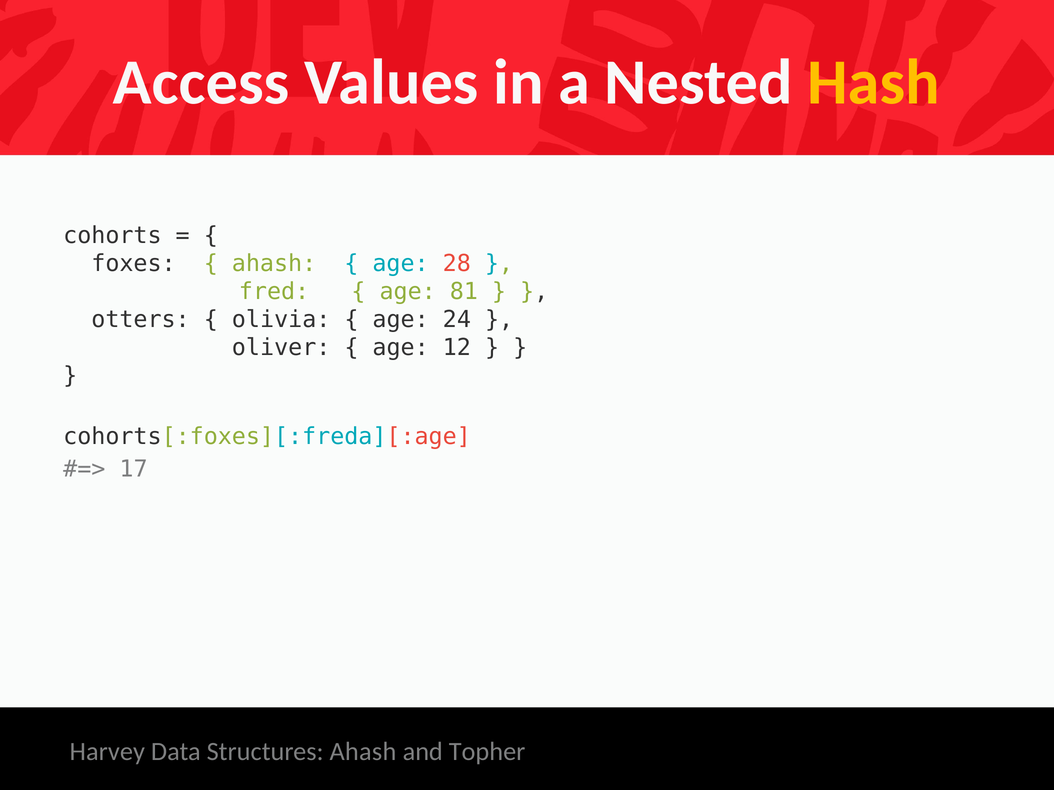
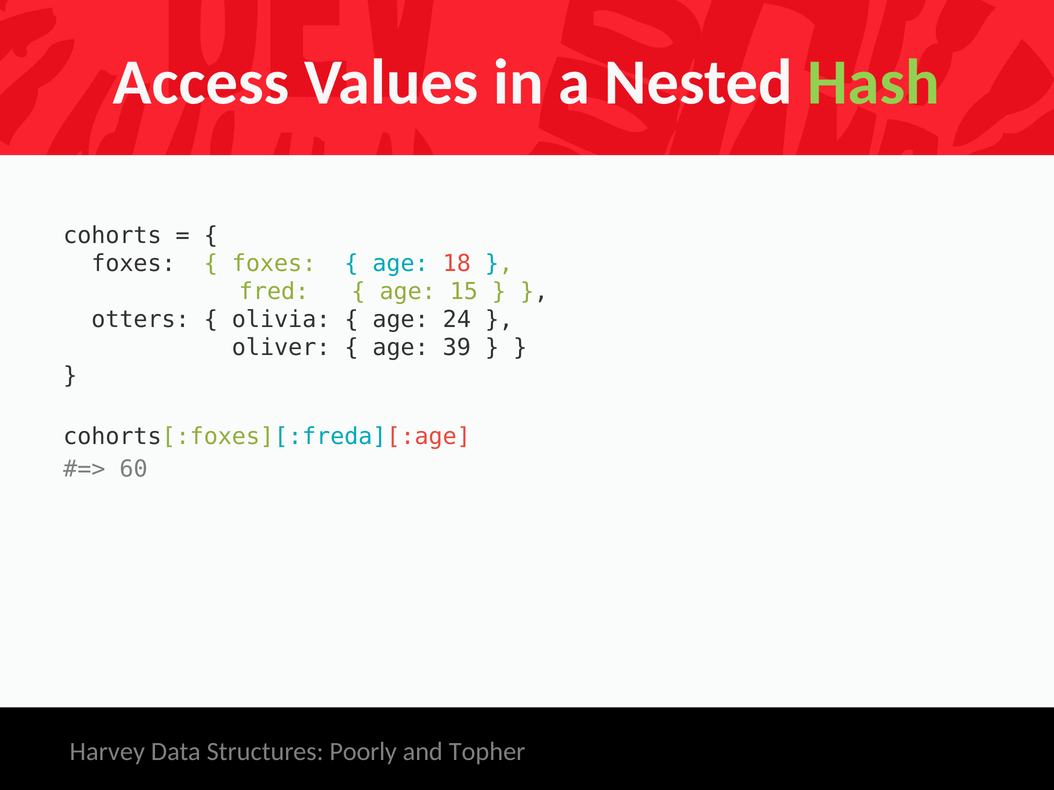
Hash colour: yellow -> light green
ahash at (274, 264): ahash -> foxes
28: 28 -> 18
81: 81 -> 15
12: 12 -> 39
17: 17 -> 60
Structures Ahash: Ahash -> Poorly
